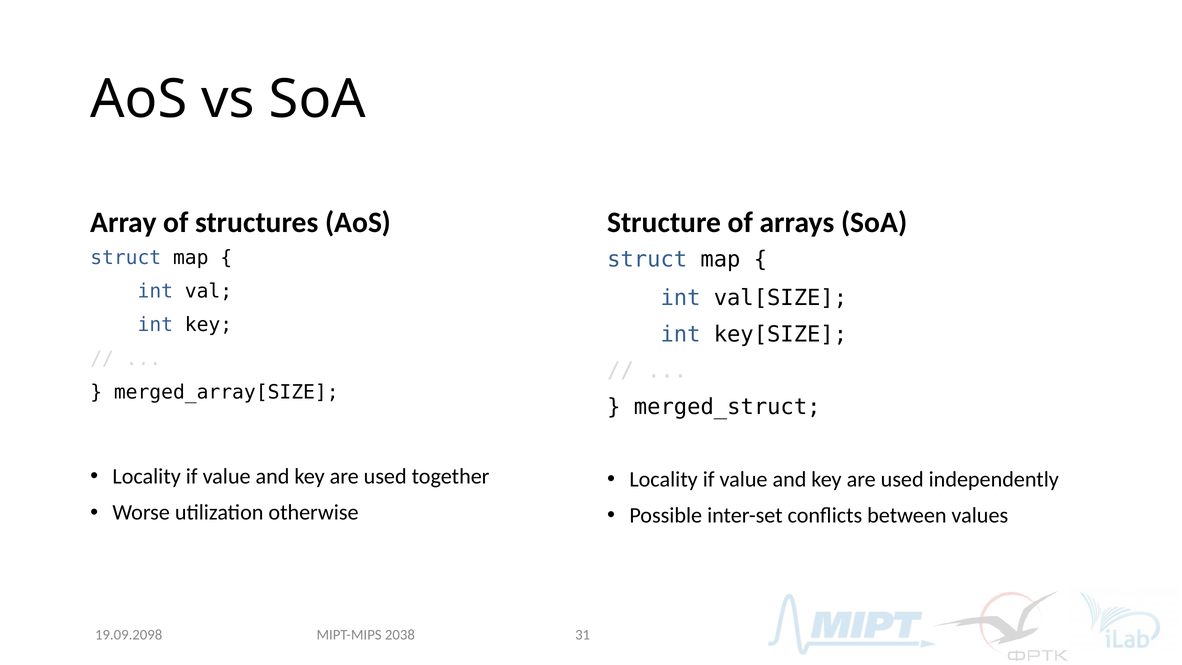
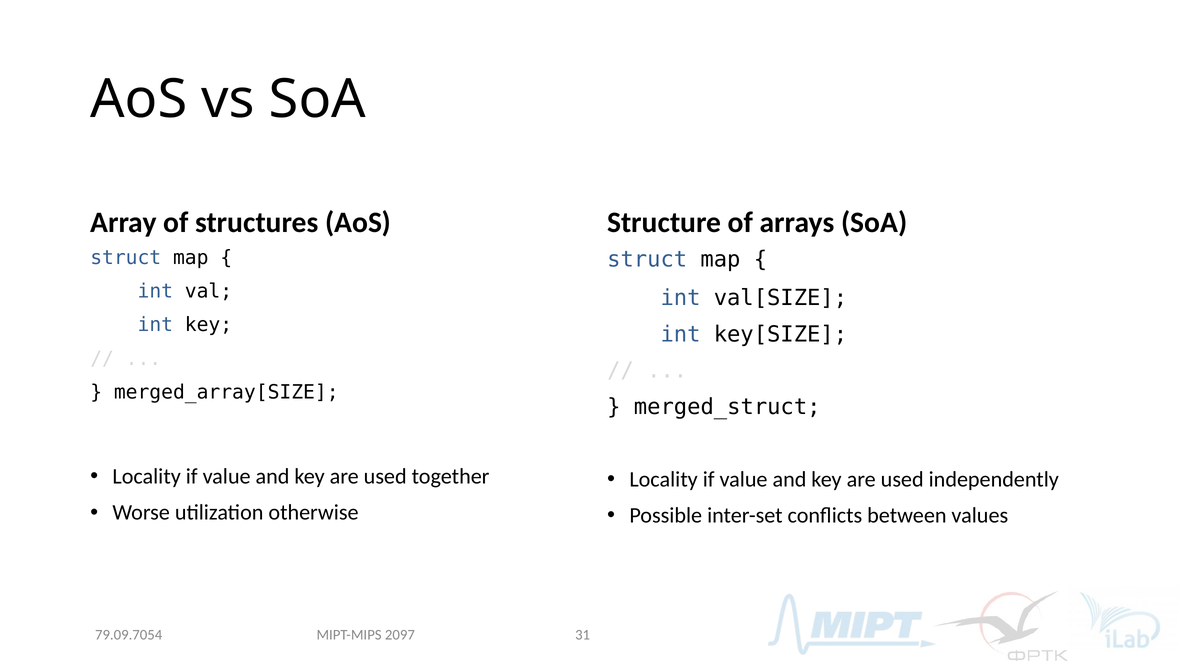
19.09.2098: 19.09.2098 -> 79.09.7054
2038: 2038 -> 2097
